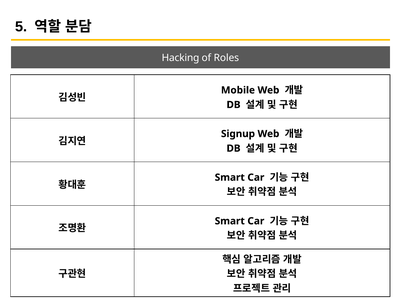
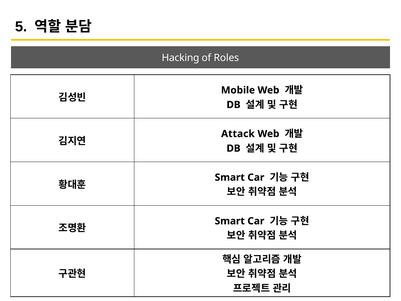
Signup: Signup -> Attack
